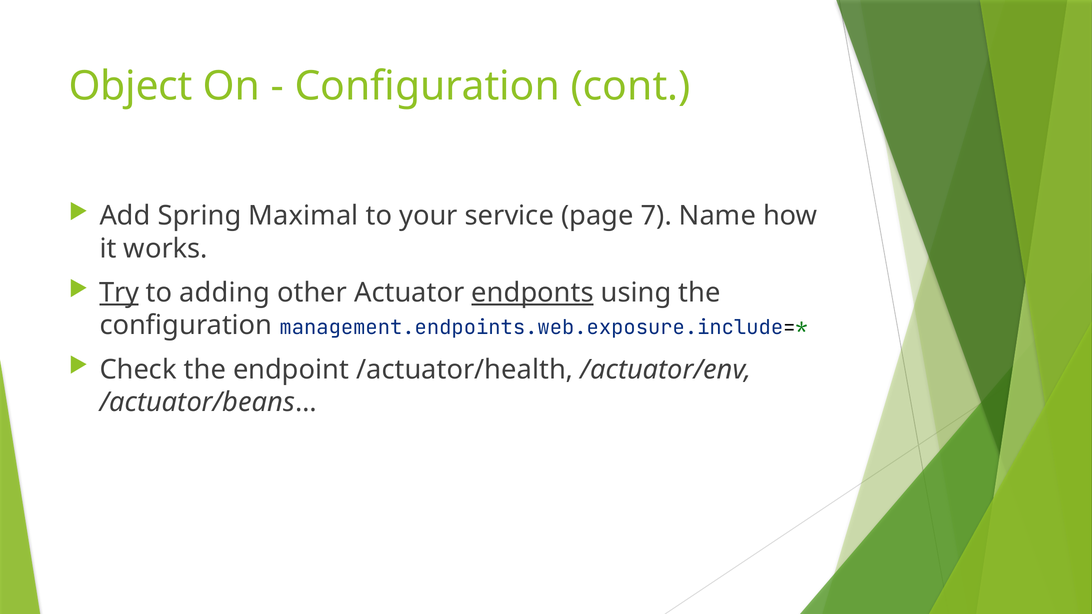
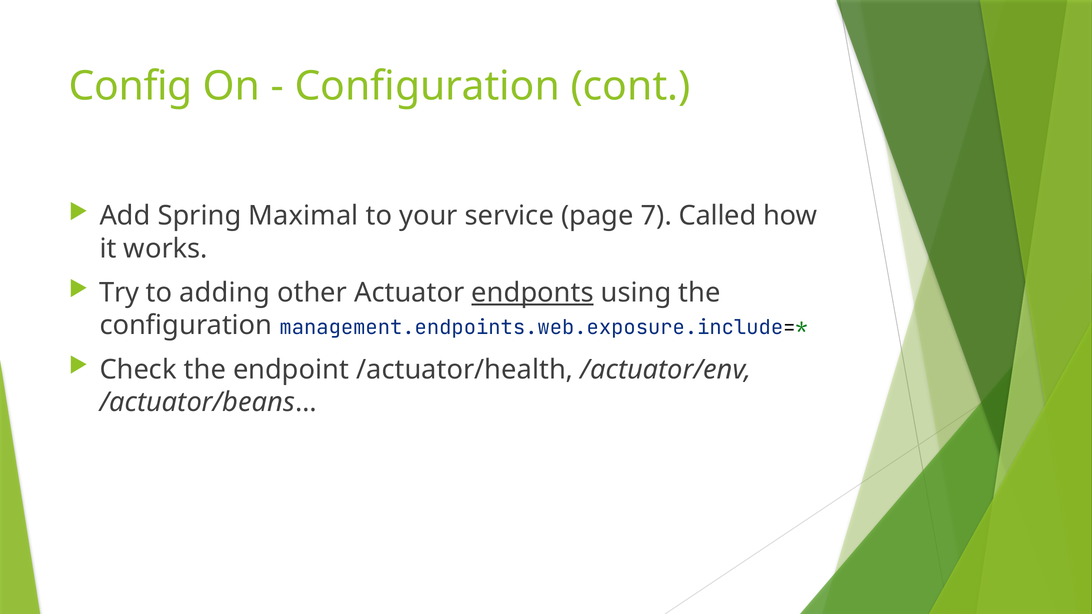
Object: Object -> Config
Name: Name -> Called
Try underline: present -> none
